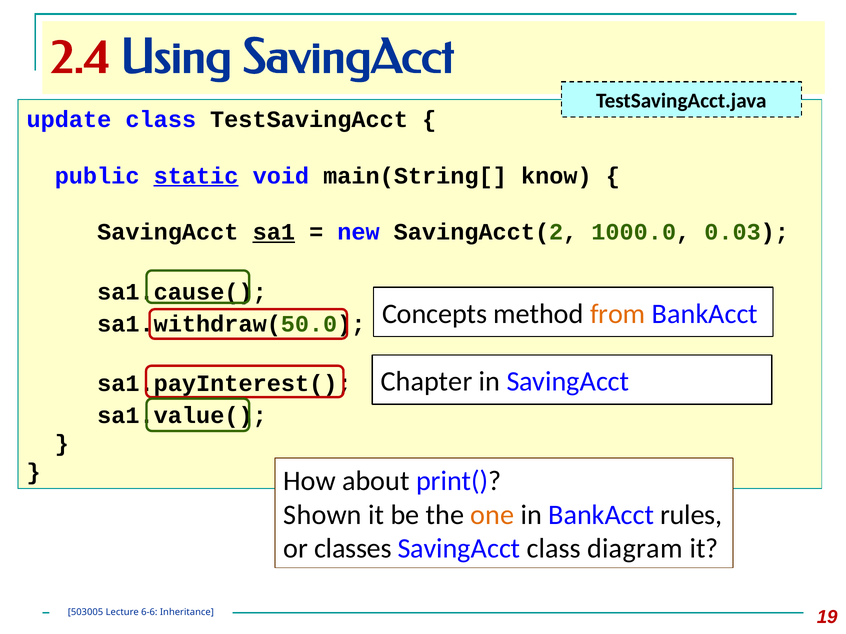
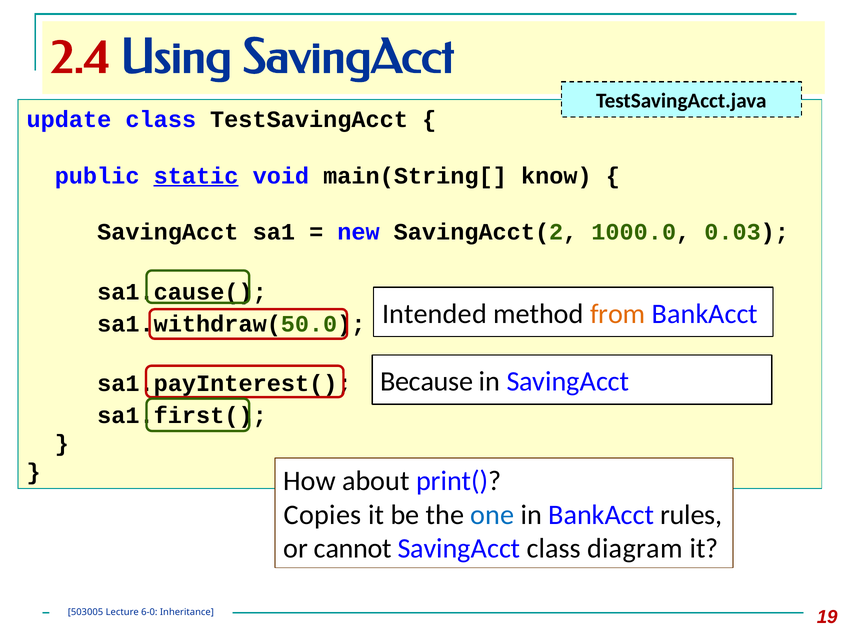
sa1 underline: present -> none
Concepts: Concepts -> Intended
Chapter: Chapter -> Because
sa1.value(: sa1.value( -> sa1.first(
Shown: Shown -> Copies
one colour: orange -> blue
classes: classes -> cannot
6-6: 6-6 -> 6-0
